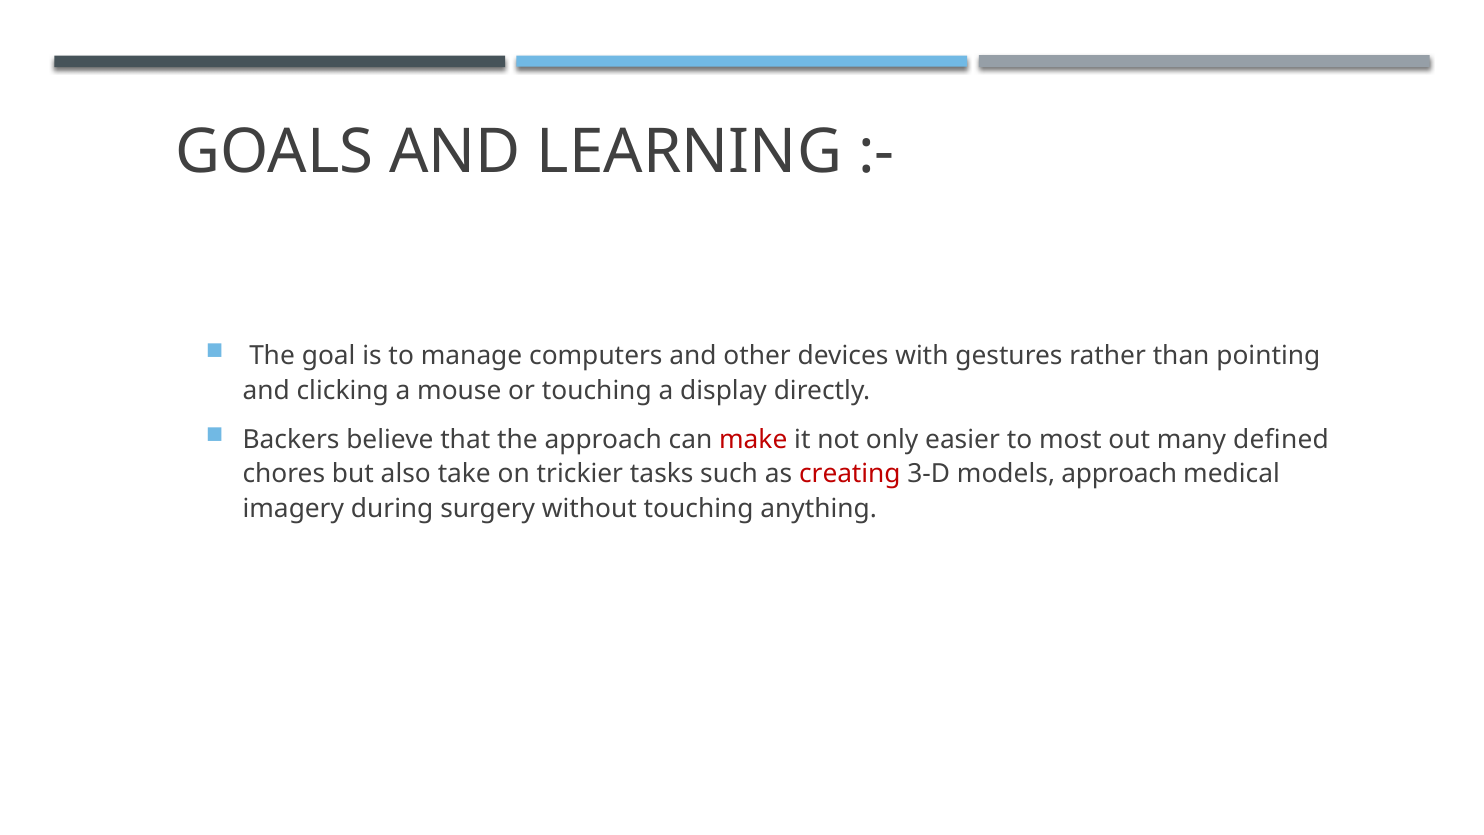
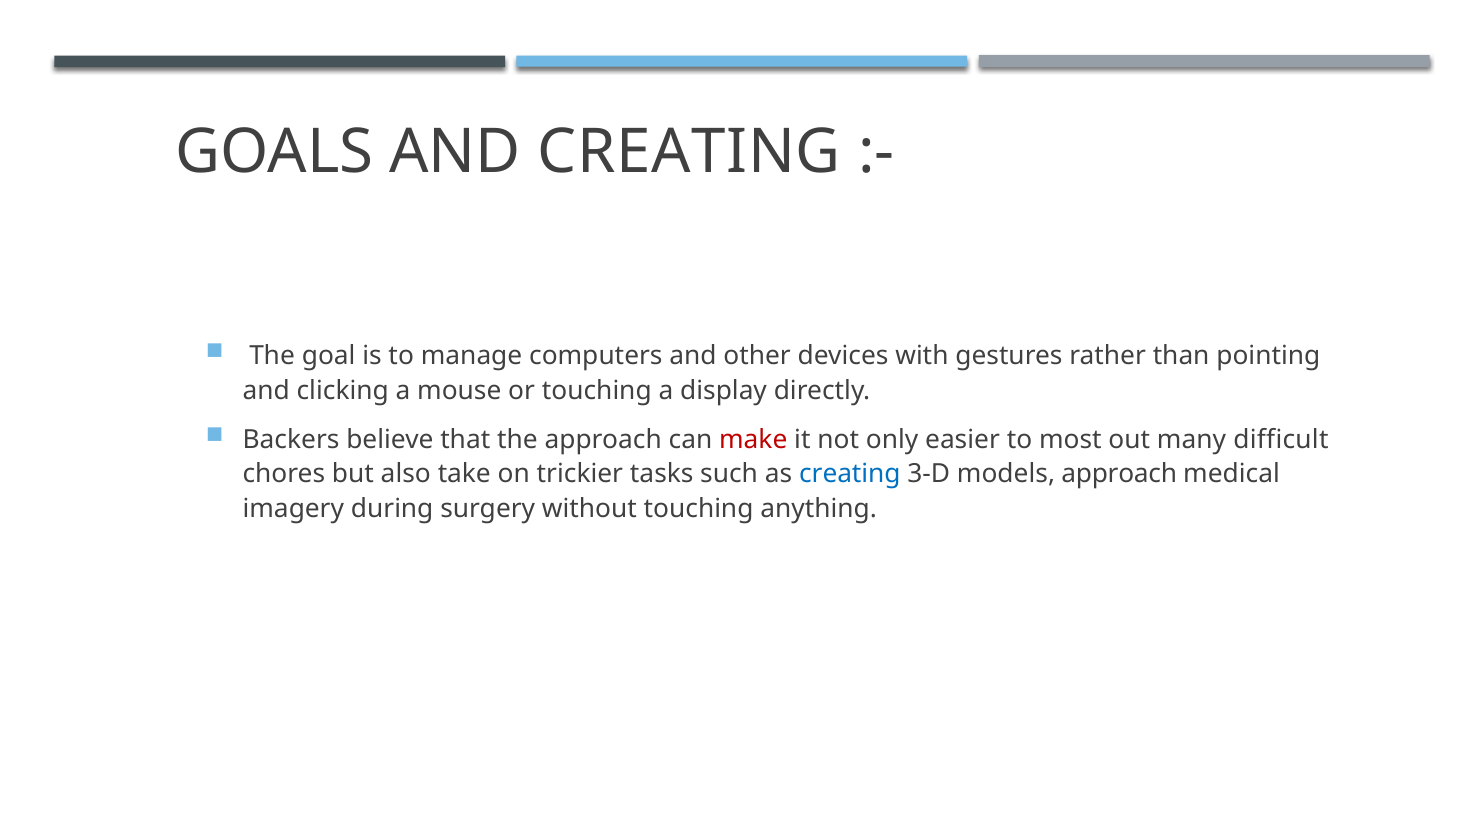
AND LEARNING: LEARNING -> CREATING
defined: defined -> difficult
creating at (850, 474) colour: red -> blue
